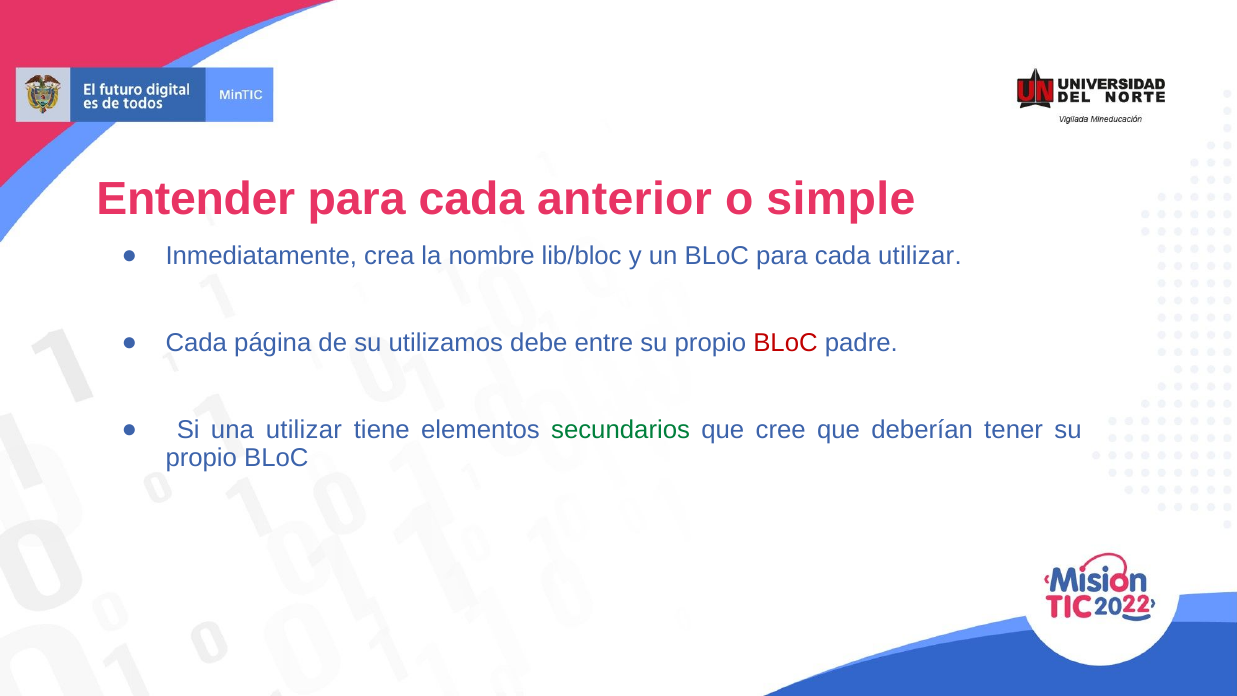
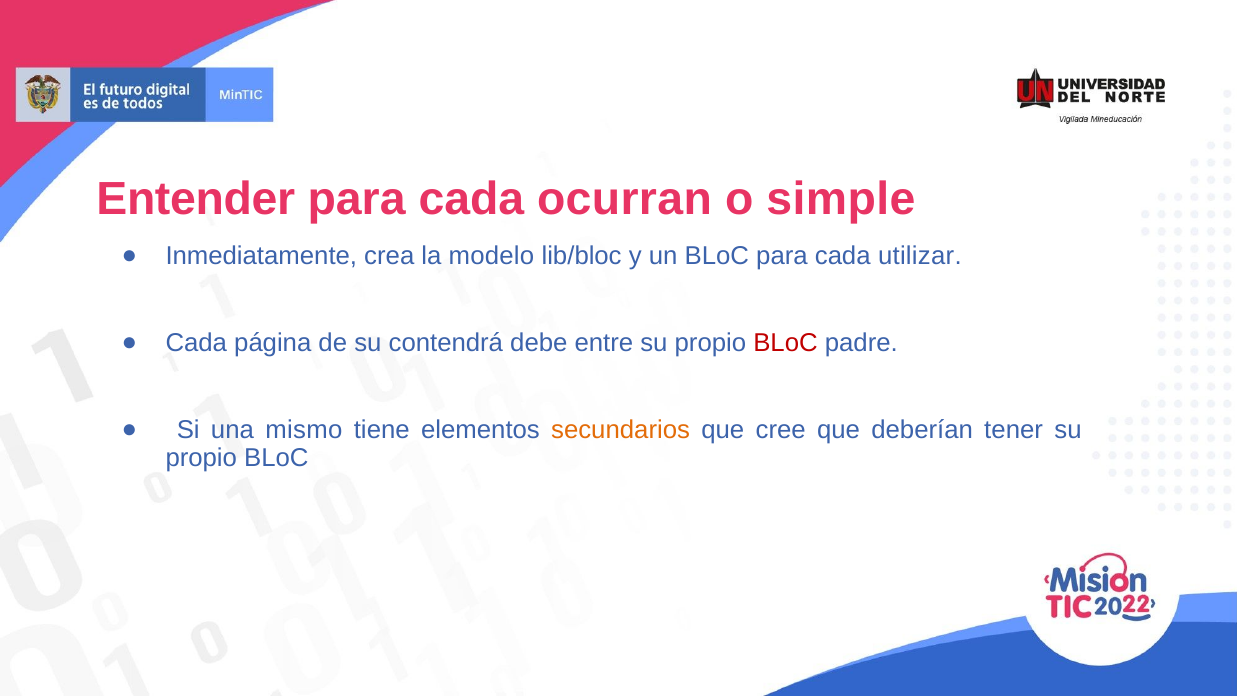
anterior: anterior -> ocurran
nombre: nombre -> modelo
utilizamos: utilizamos -> contendrá
una utilizar: utilizar -> mismo
secundarios colour: green -> orange
